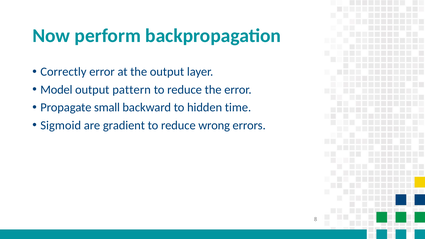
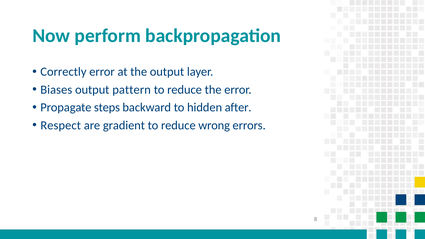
Model: Model -> Biases
small: small -> steps
time: time -> after
Sigmoid: Sigmoid -> Respect
